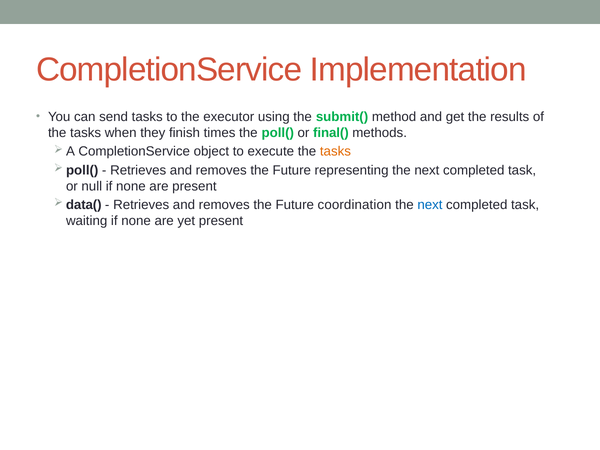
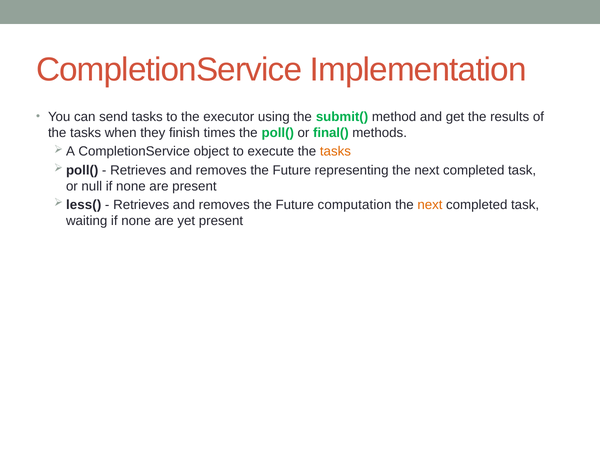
data(: data( -> less(
coordination: coordination -> computation
next at (430, 205) colour: blue -> orange
